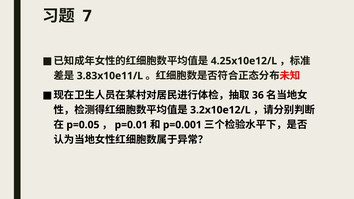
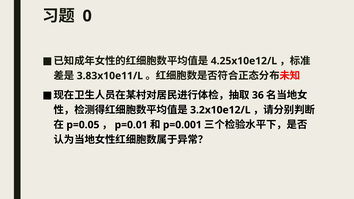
7: 7 -> 0
